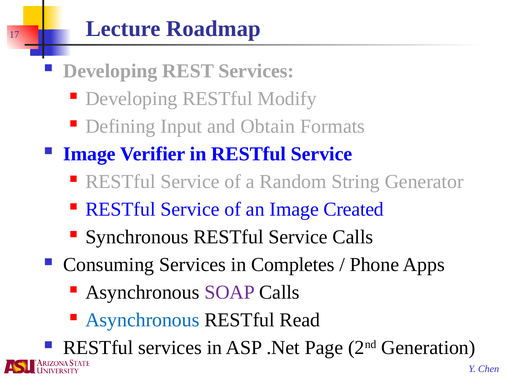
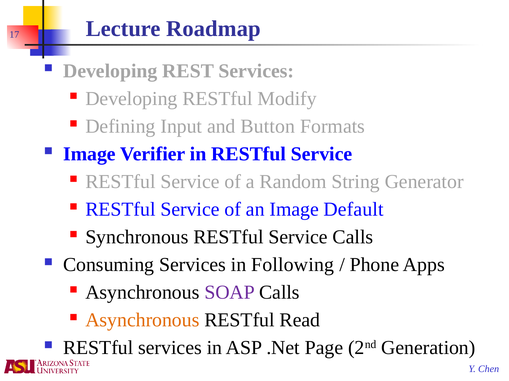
Obtain: Obtain -> Button
Created: Created -> Default
Completes: Completes -> Following
Asynchronous at (142, 321) colour: blue -> orange
